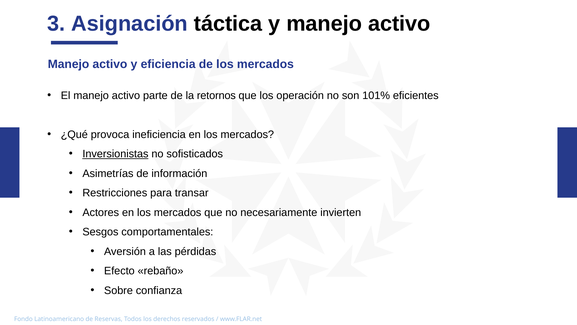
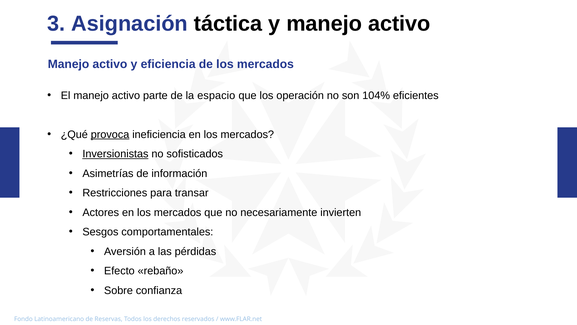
retornos: retornos -> espacio
101%: 101% -> 104%
provoca underline: none -> present
